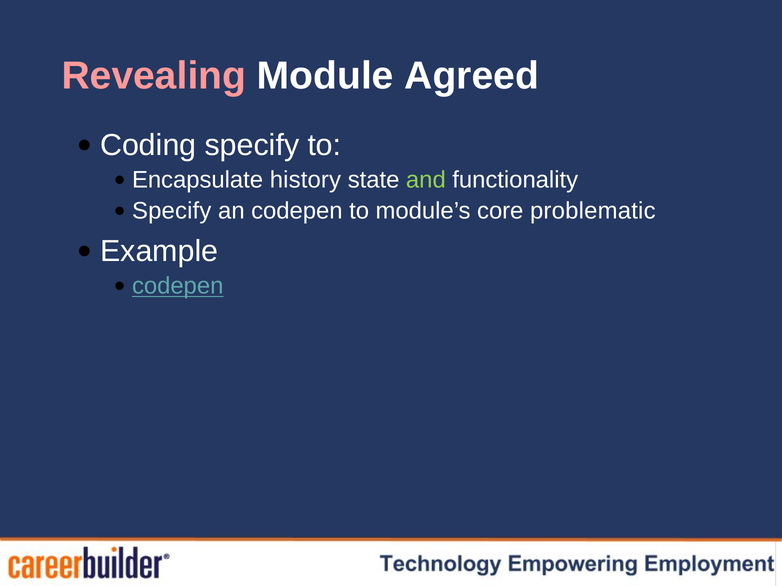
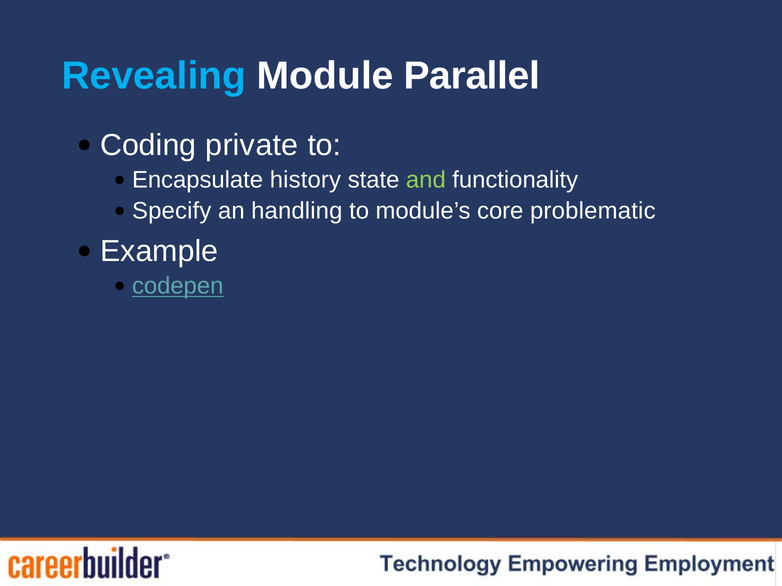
Revealing colour: pink -> light blue
Agreed: Agreed -> Parallel
Coding specify: specify -> private
an codepen: codepen -> handling
